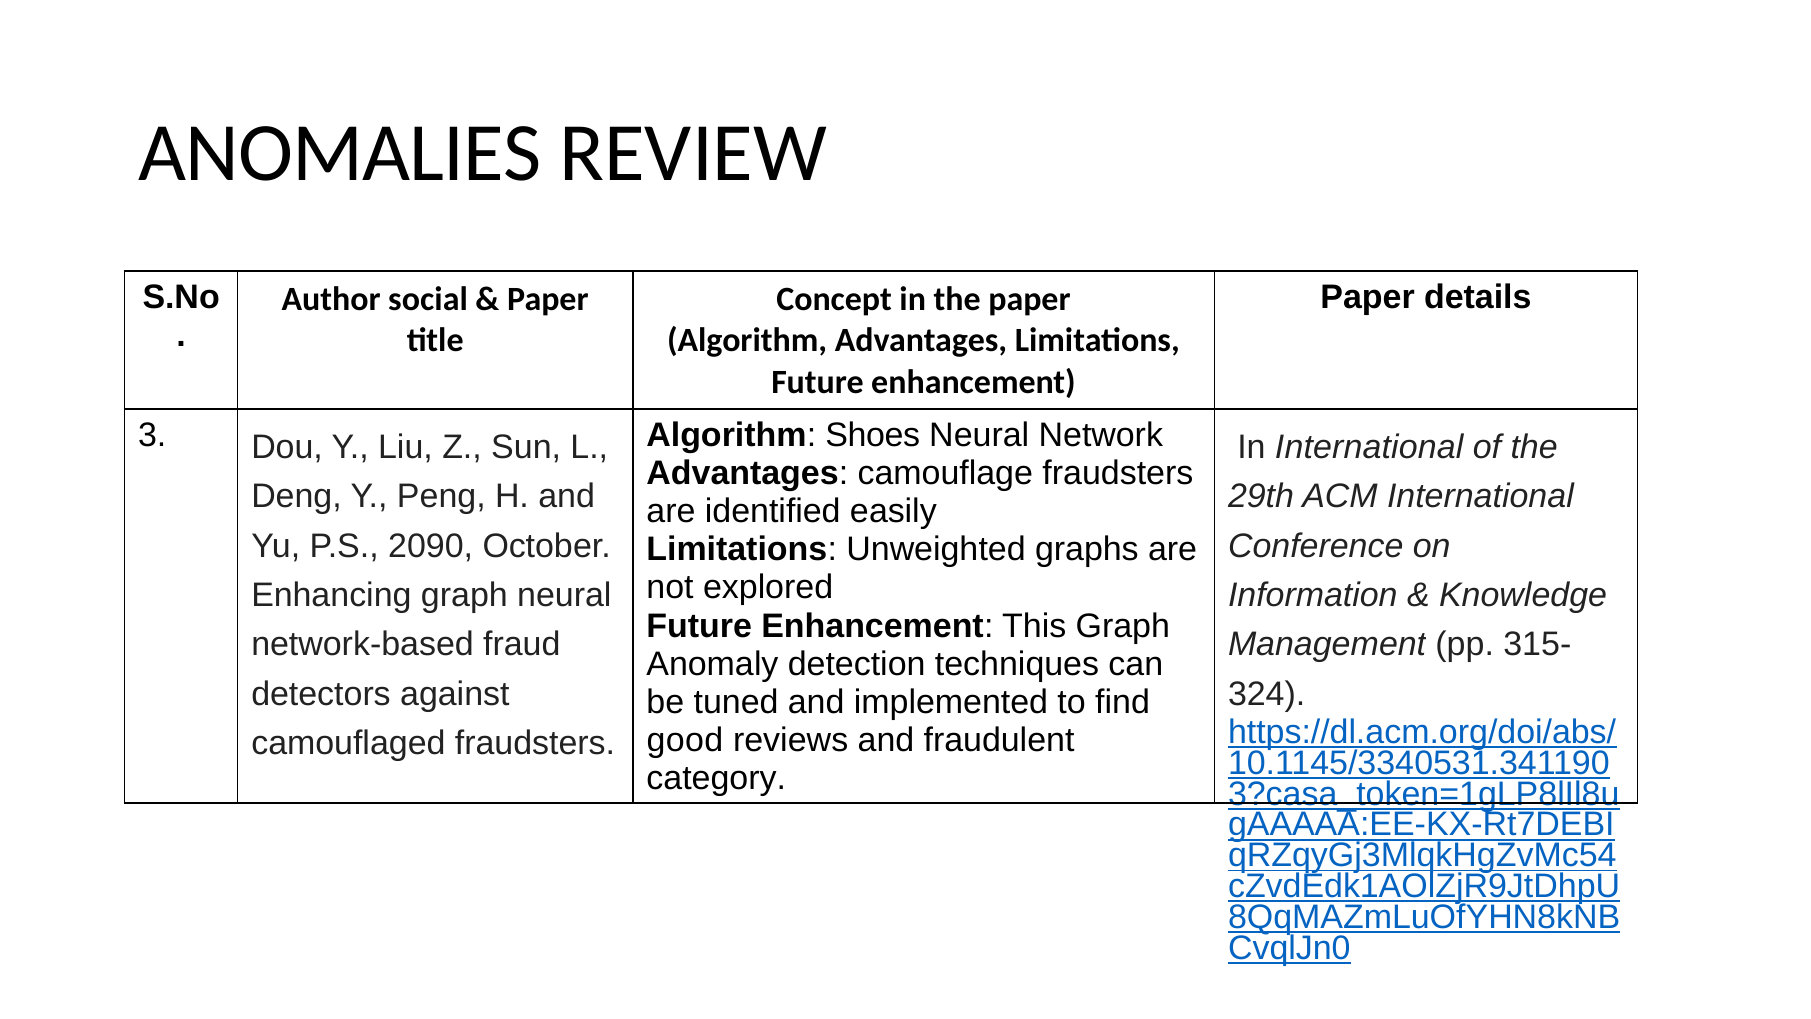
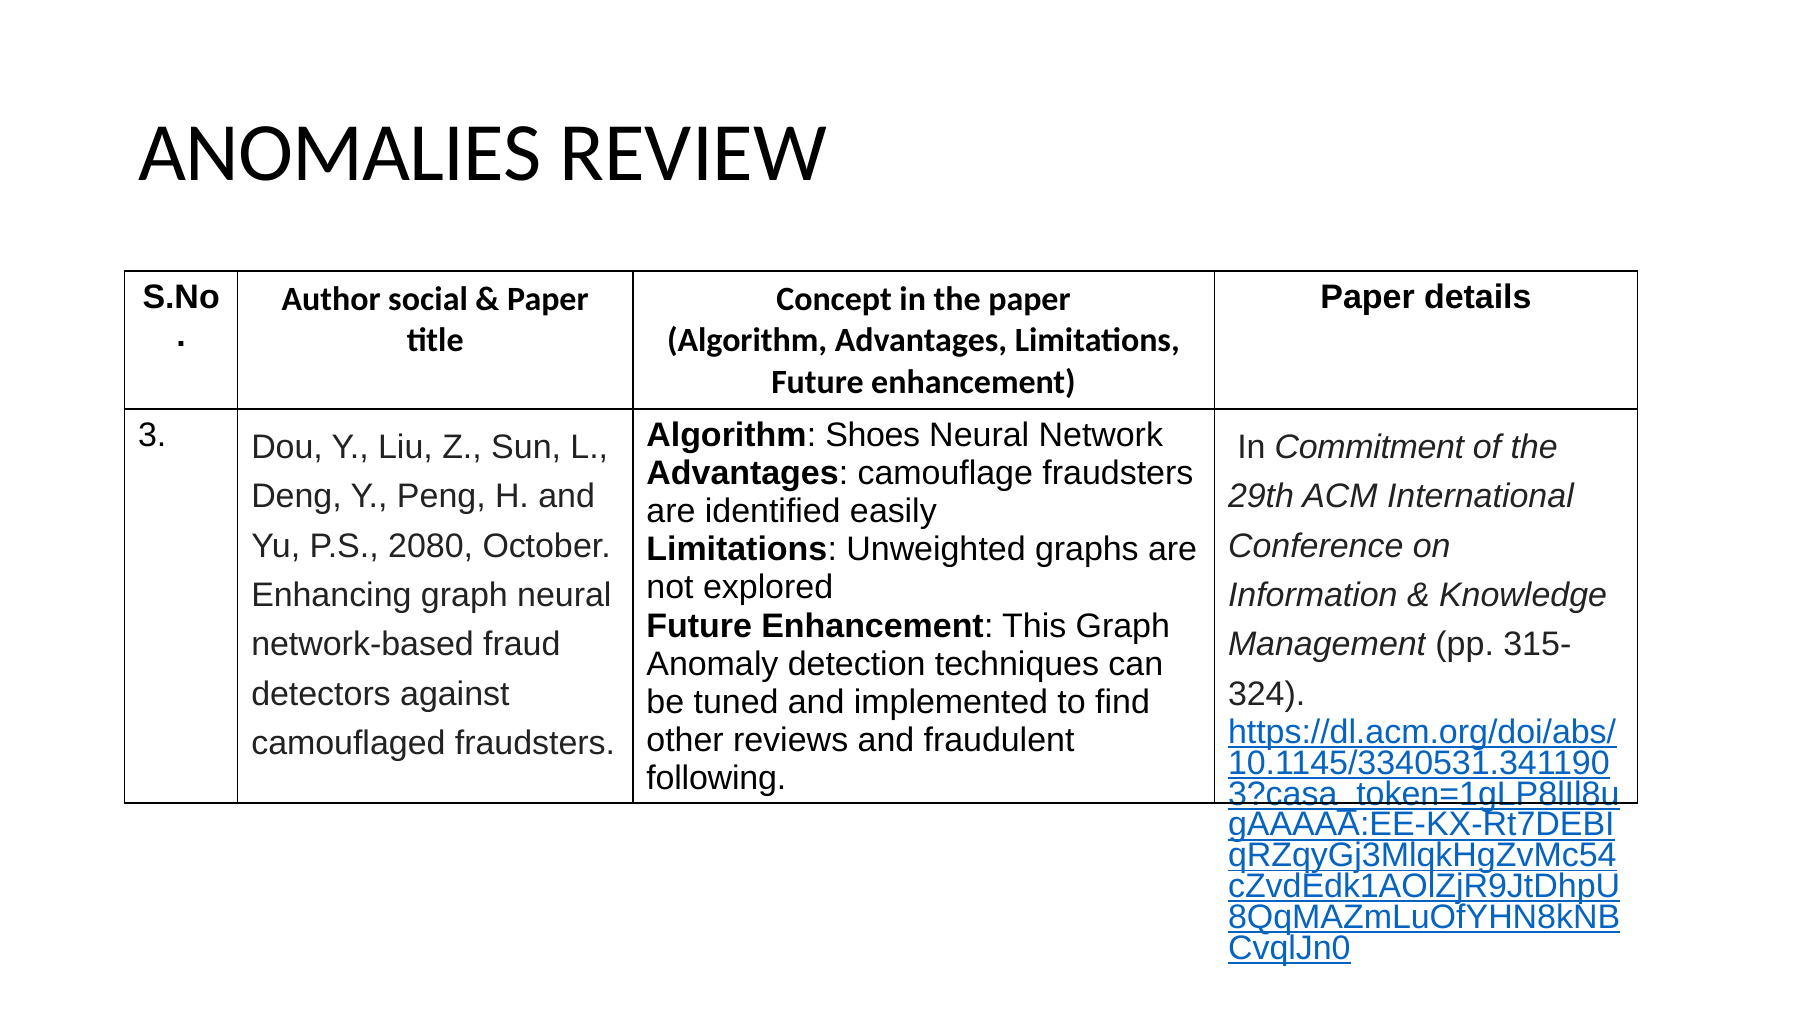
In International: International -> Commitment
2090: 2090 -> 2080
good: good -> other
category: category -> following
